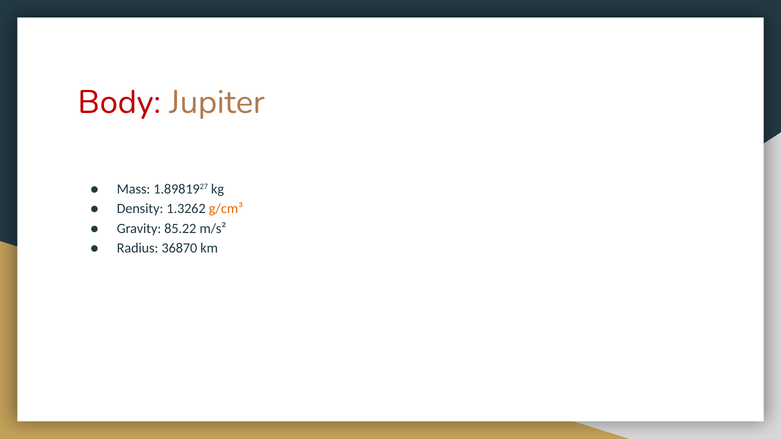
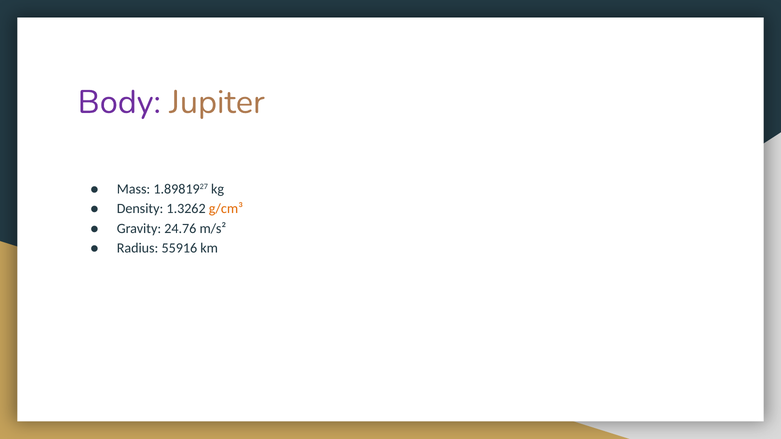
Body colour: red -> purple
85.22: 85.22 -> 24.76
36870: 36870 -> 55916
